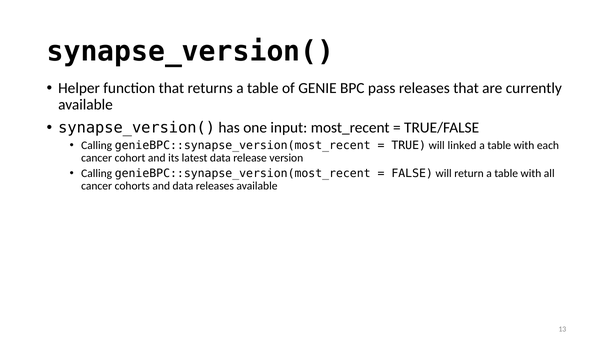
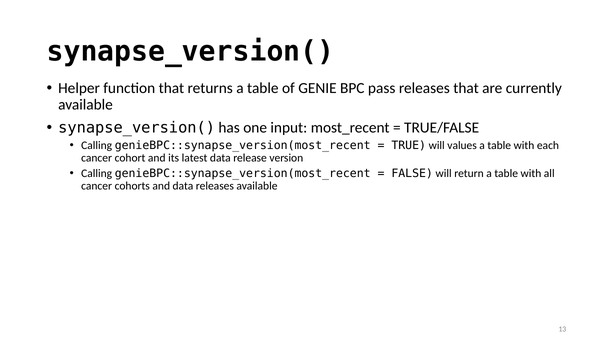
linked: linked -> values
